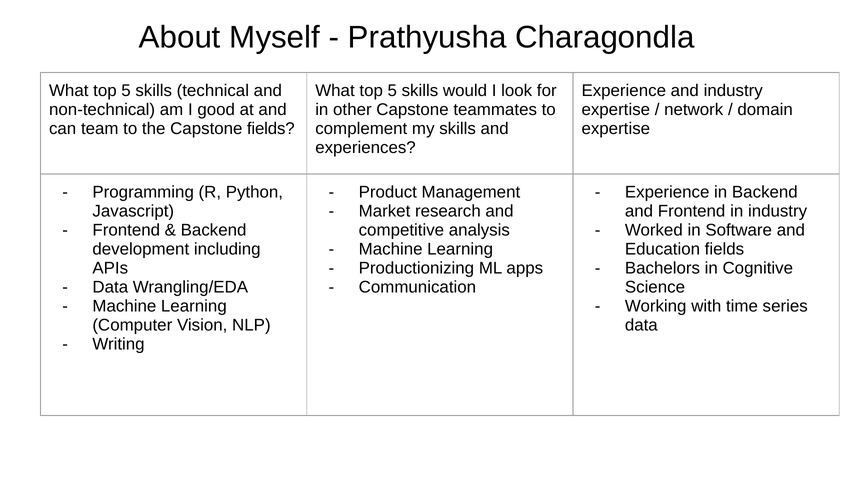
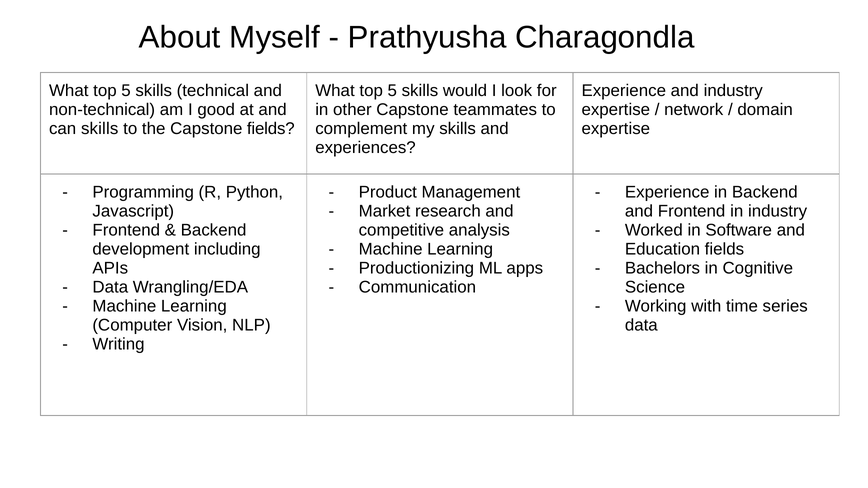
can team: team -> skills
